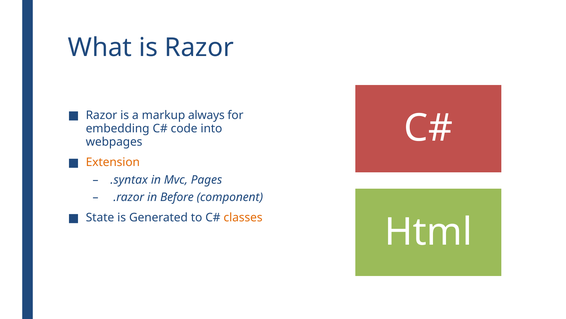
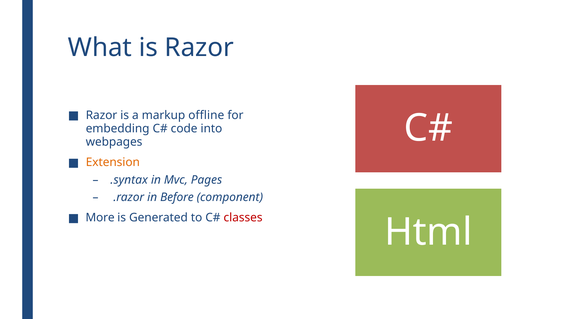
always: always -> offline
State: State -> More
classes colour: orange -> red
